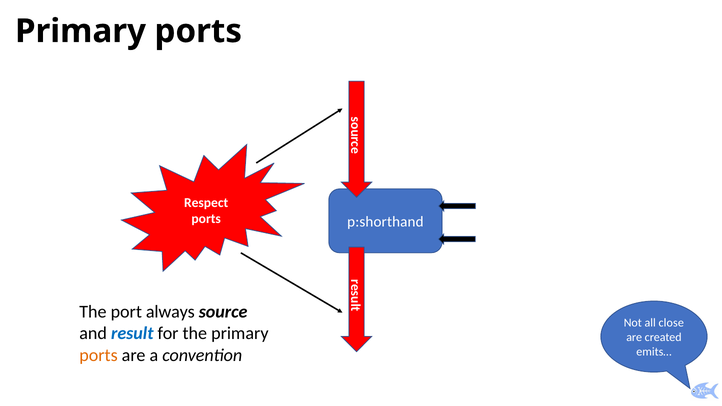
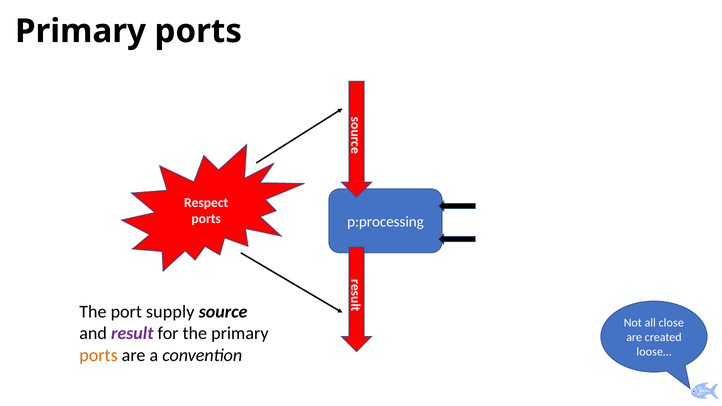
p:shorthand: p:shorthand -> p:processing
always: always -> supply
result colour: blue -> purple
emits…: emits… -> loose…
